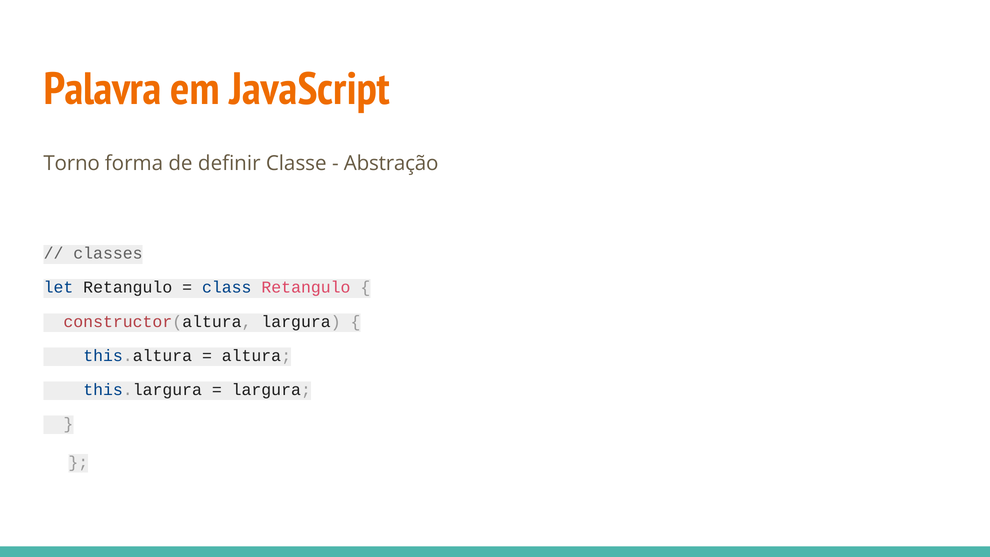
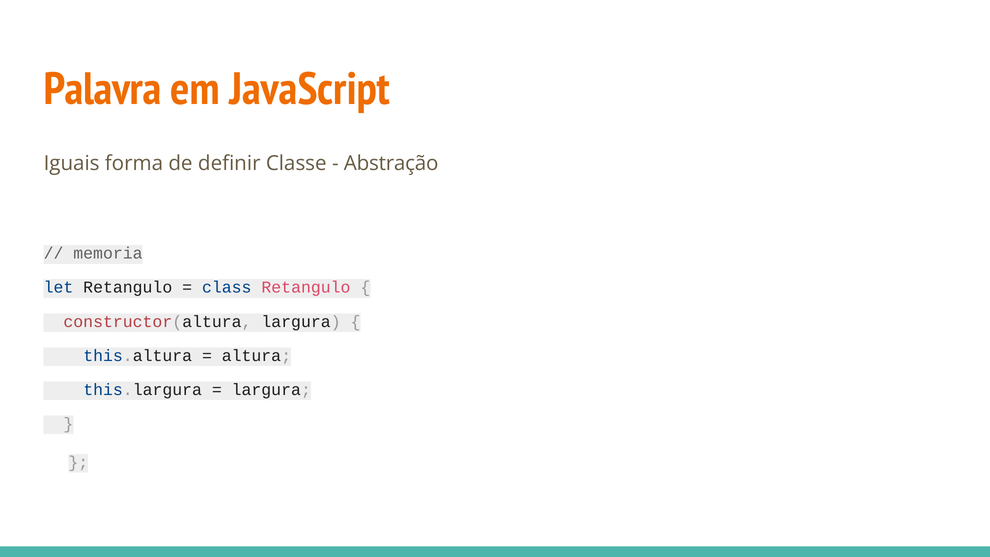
Torno: Torno -> Iguais
classes: classes -> memoria
